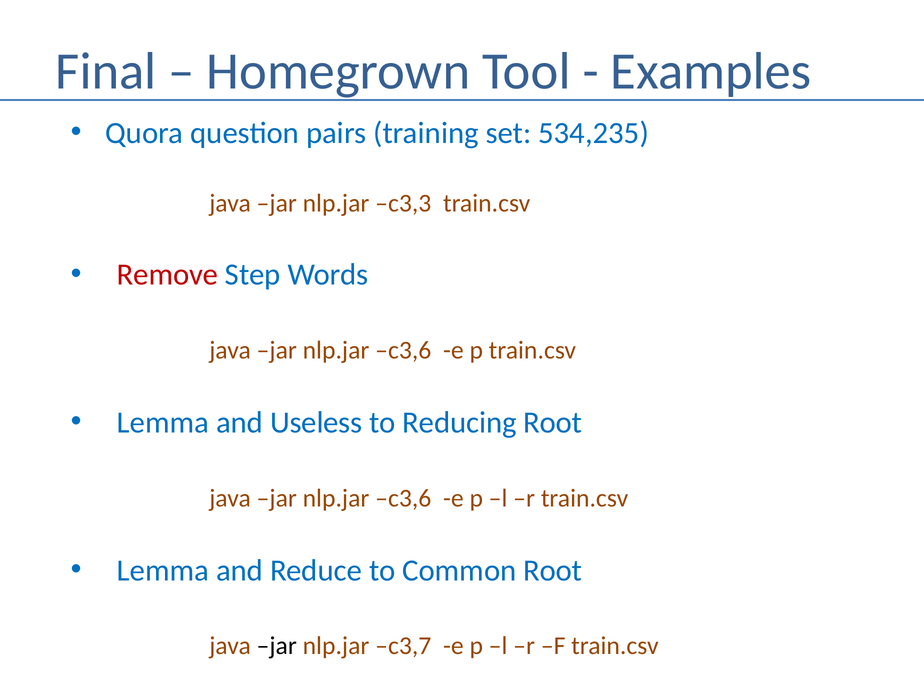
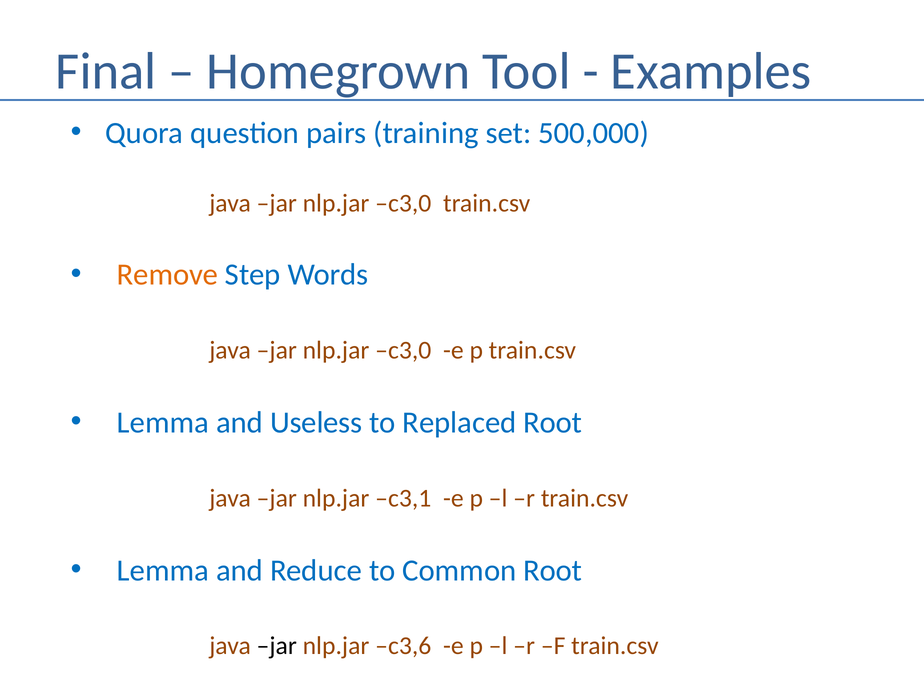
534,235: 534,235 -> 500,000
c3,3 at (403, 203): c3,3 -> c3,0
Remove colour: red -> orange
c3,6 at (403, 350): c3,6 -> c3,0
Reducing: Reducing -> Replaced
c3,6 at (403, 498): c3,6 -> c3,1
c3,7: c3,7 -> c3,6
